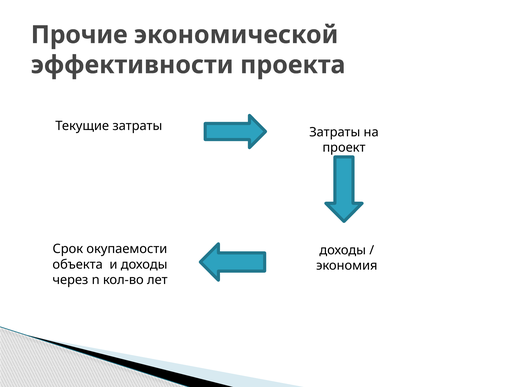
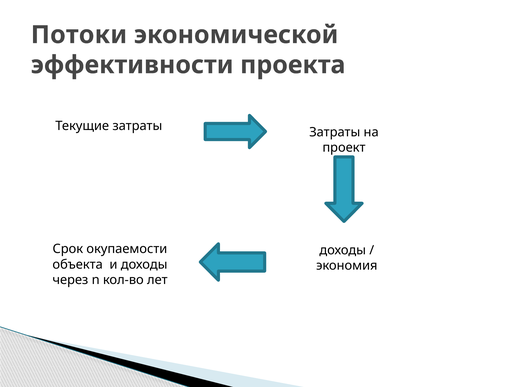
Прочие: Прочие -> Потоки
